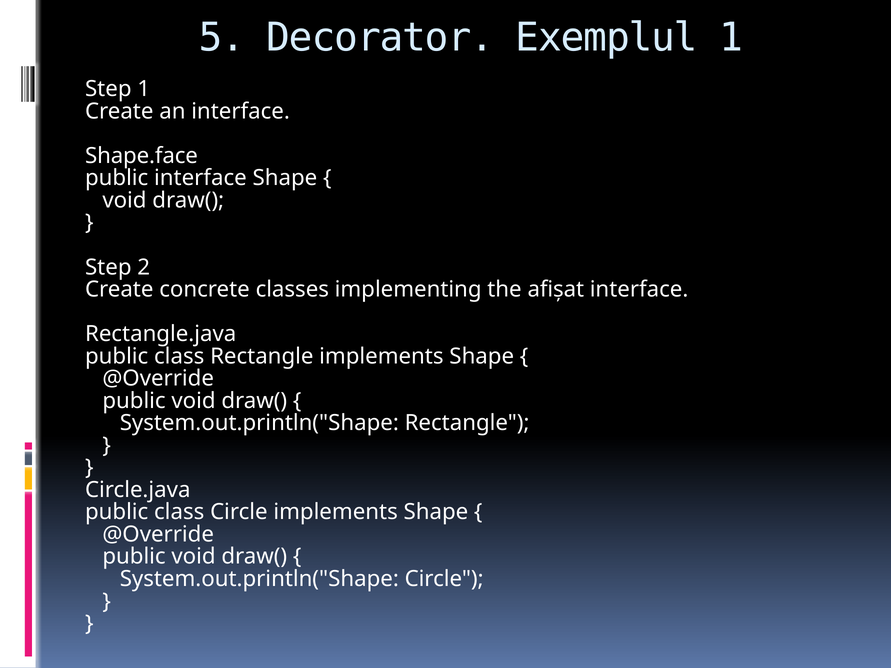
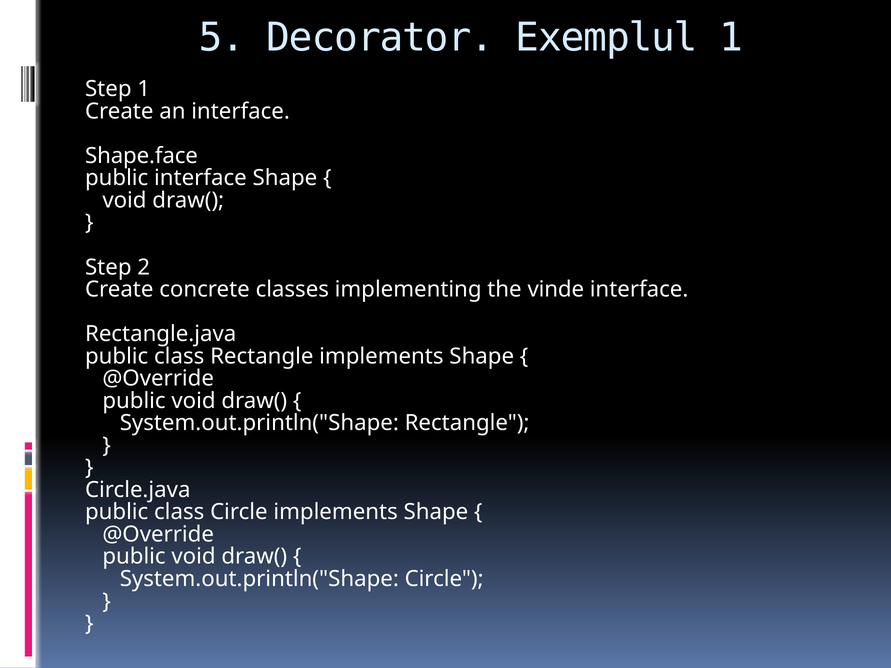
afişat: afişat -> vinde
